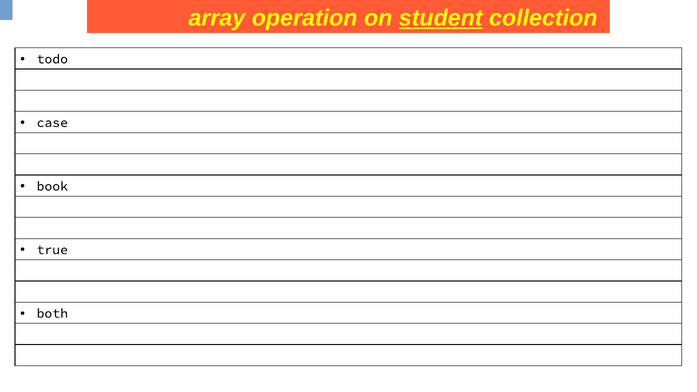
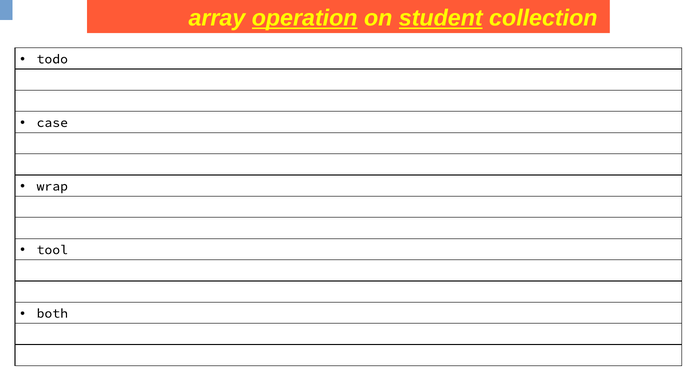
operation underline: none -> present
book: book -> wrap
true: true -> tool
